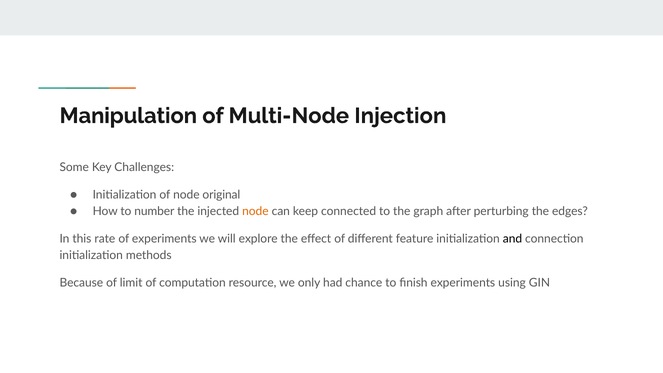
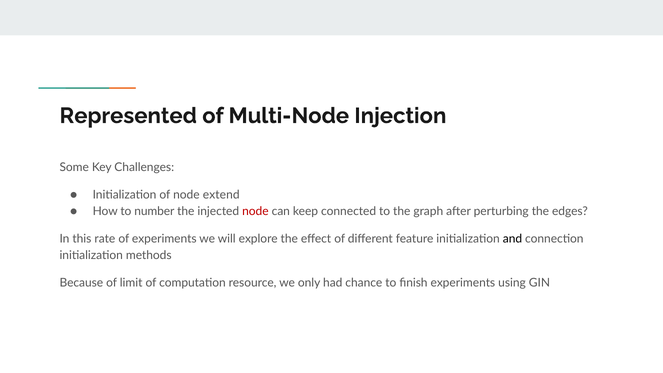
Manipulation: Manipulation -> Represented
original: original -> extend
node at (255, 211) colour: orange -> red
